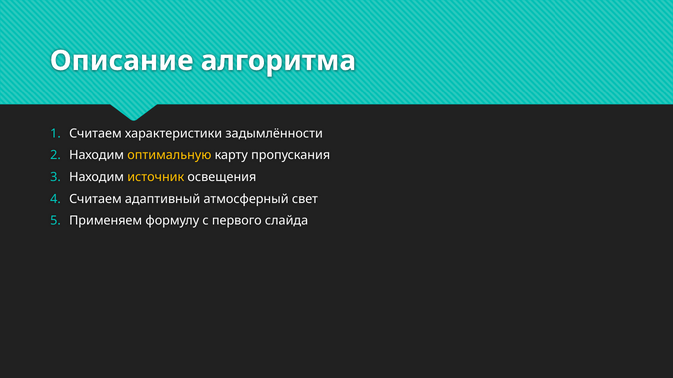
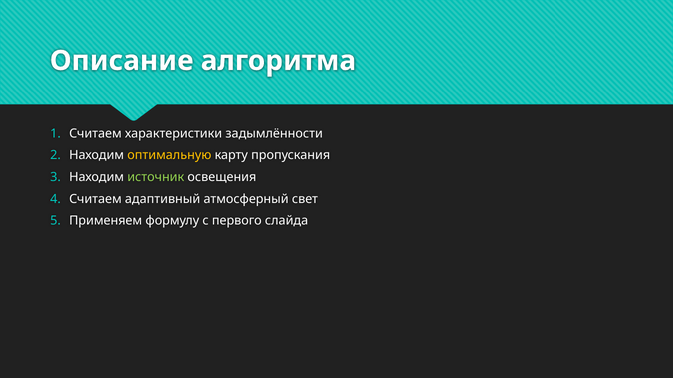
источник colour: yellow -> light green
